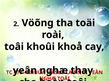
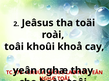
2 Vöõng: Vöõng -> Jeâsus
